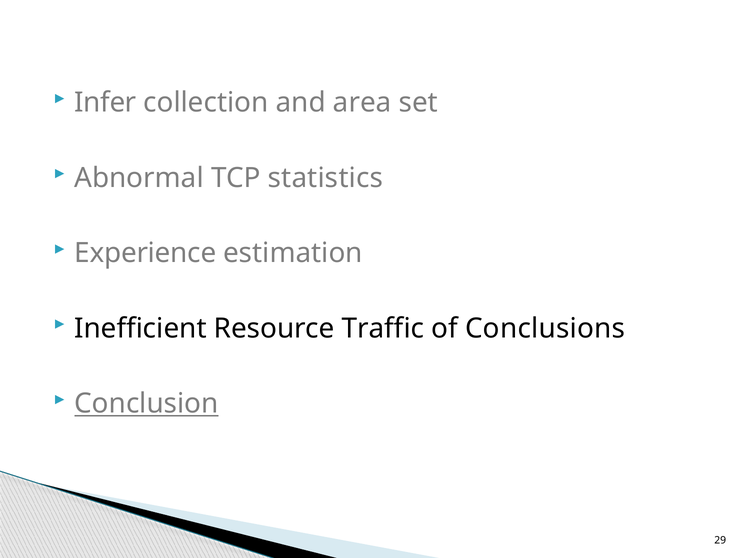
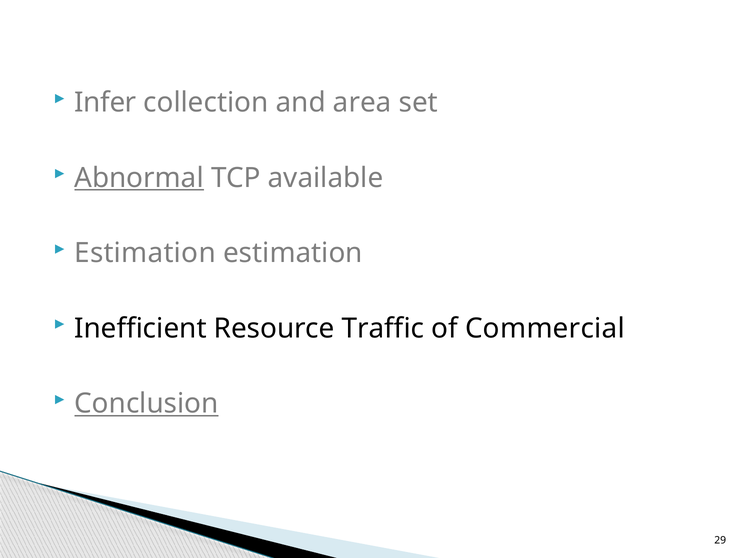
Abnormal underline: none -> present
statistics: statistics -> available
Experience at (145, 253): Experience -> Estimation
Conclusions: Conclusions -> Commercial
